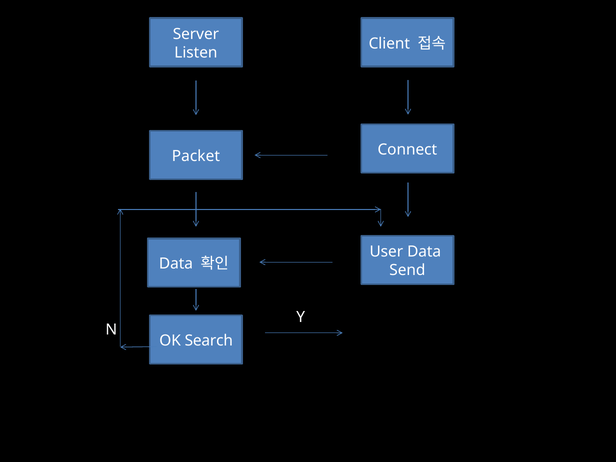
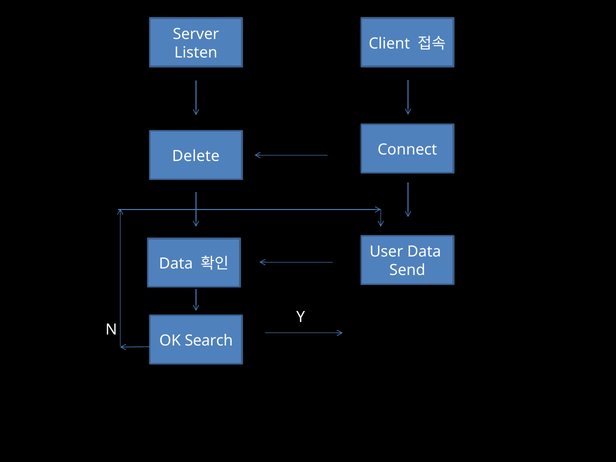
Packet: Packet -> Delete
